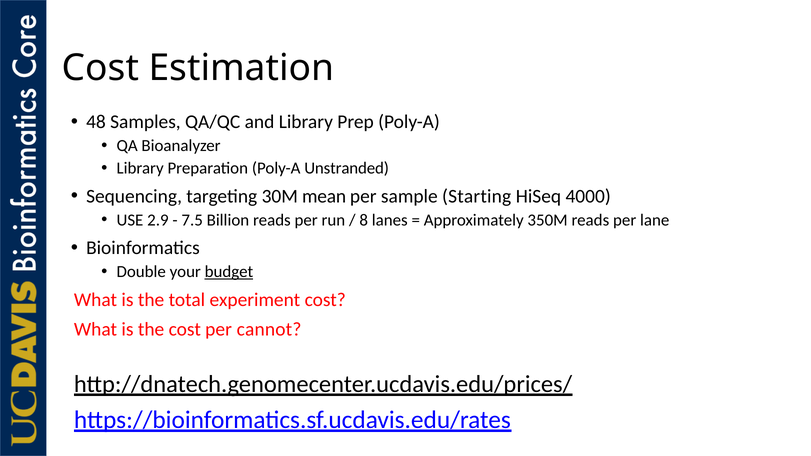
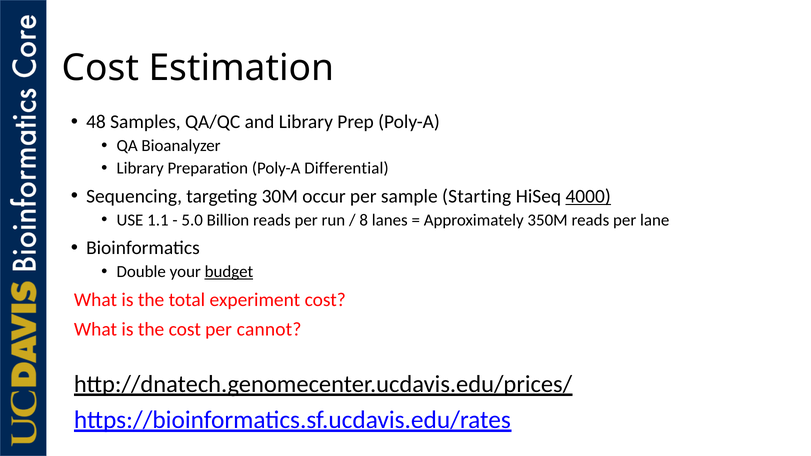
Unstranded: Unstranded -> Differential
mean: mean -> occur
4000 underline: none -> present
2.9: 2.9 -> 1.1
7.5: 7.5 -> 5.0
